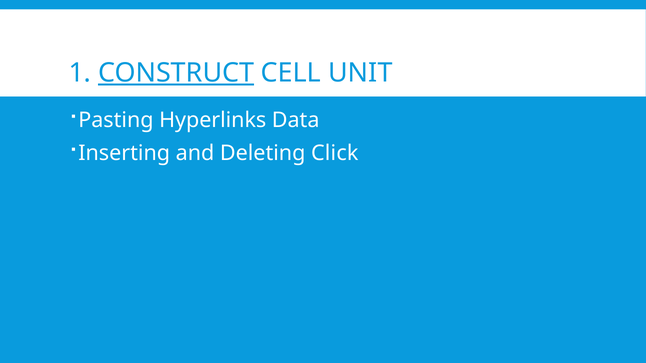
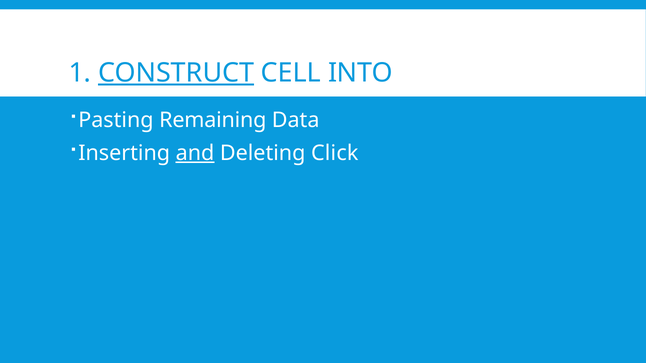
UNIT: UNIT -> INTO
Hyperlinks: Hyperlinks -> Remaining
and underline: none -> present
